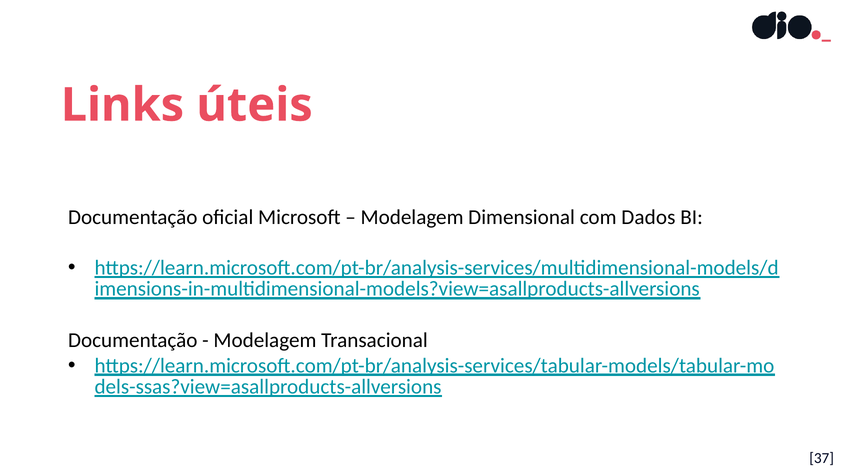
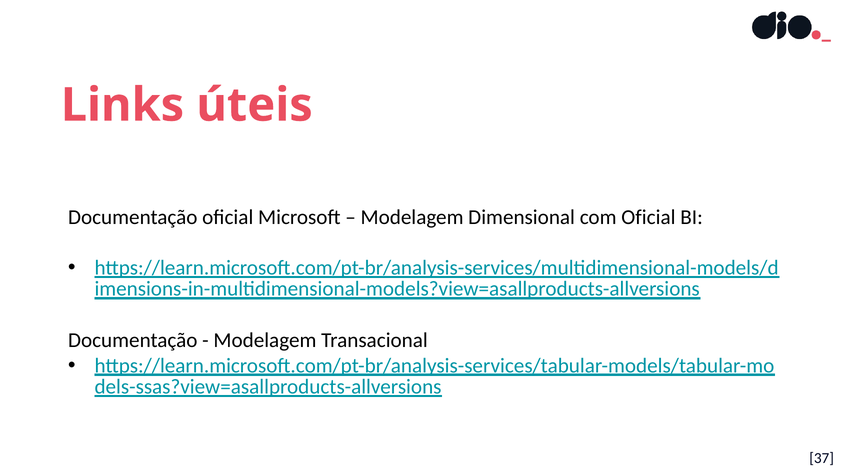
com Dados: Dados -> Oficial
